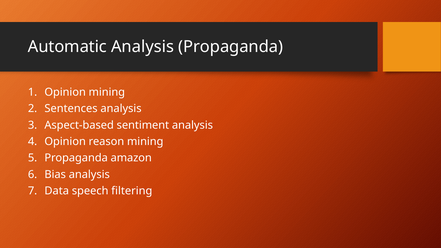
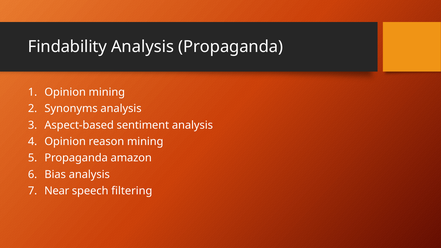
Automatic: Automatic -> Findability
Sentences: Sentences -> Synonyms
Data: Data -> Near
